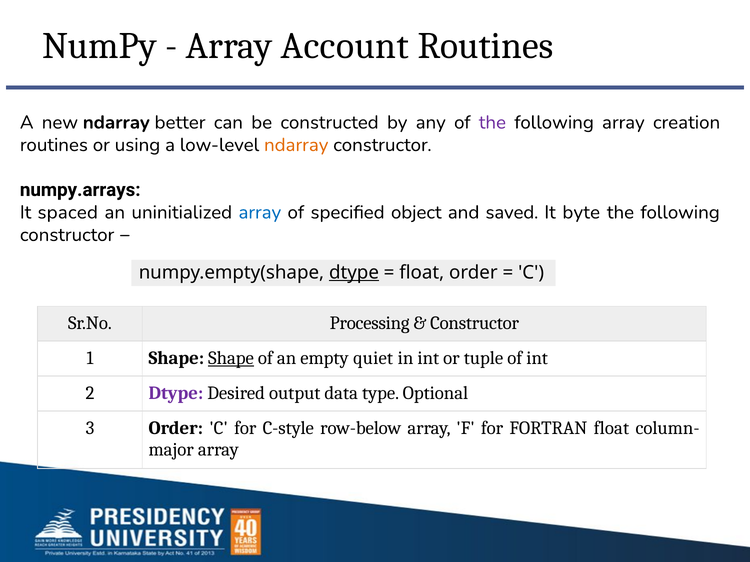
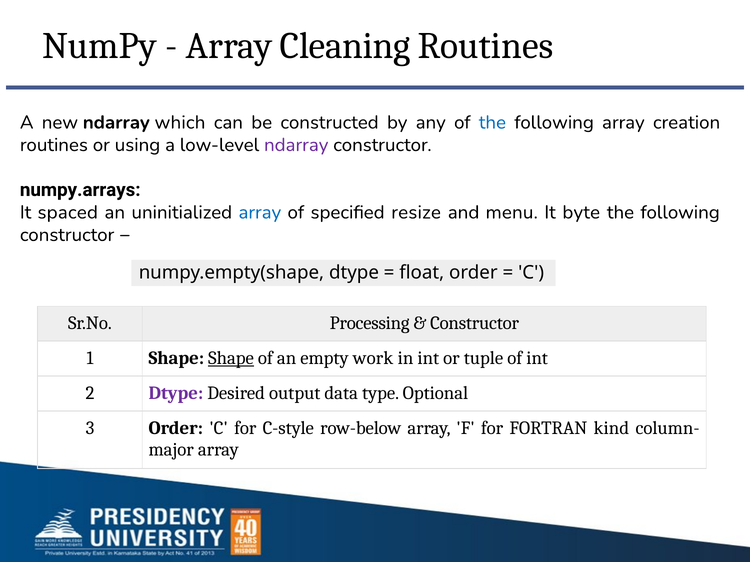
Account: Account -> Cleaning
better: better -> which
the at (492, 122) colour: purple -> blue
ndarray at (296, 145) colour: orange -> purple
object: object -> resize
saved: saved -> menu
dtype at (354, 273) underline: present -> none
quiet: quiet -> work
FORTRAN float: float -> kind
